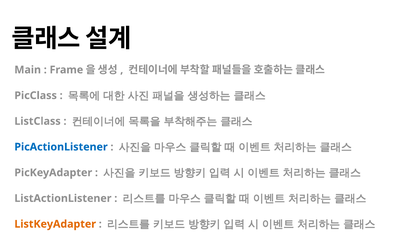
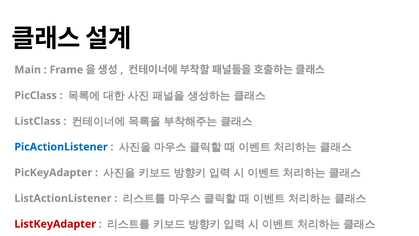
ListKeyAdapter colour: orange -> red
